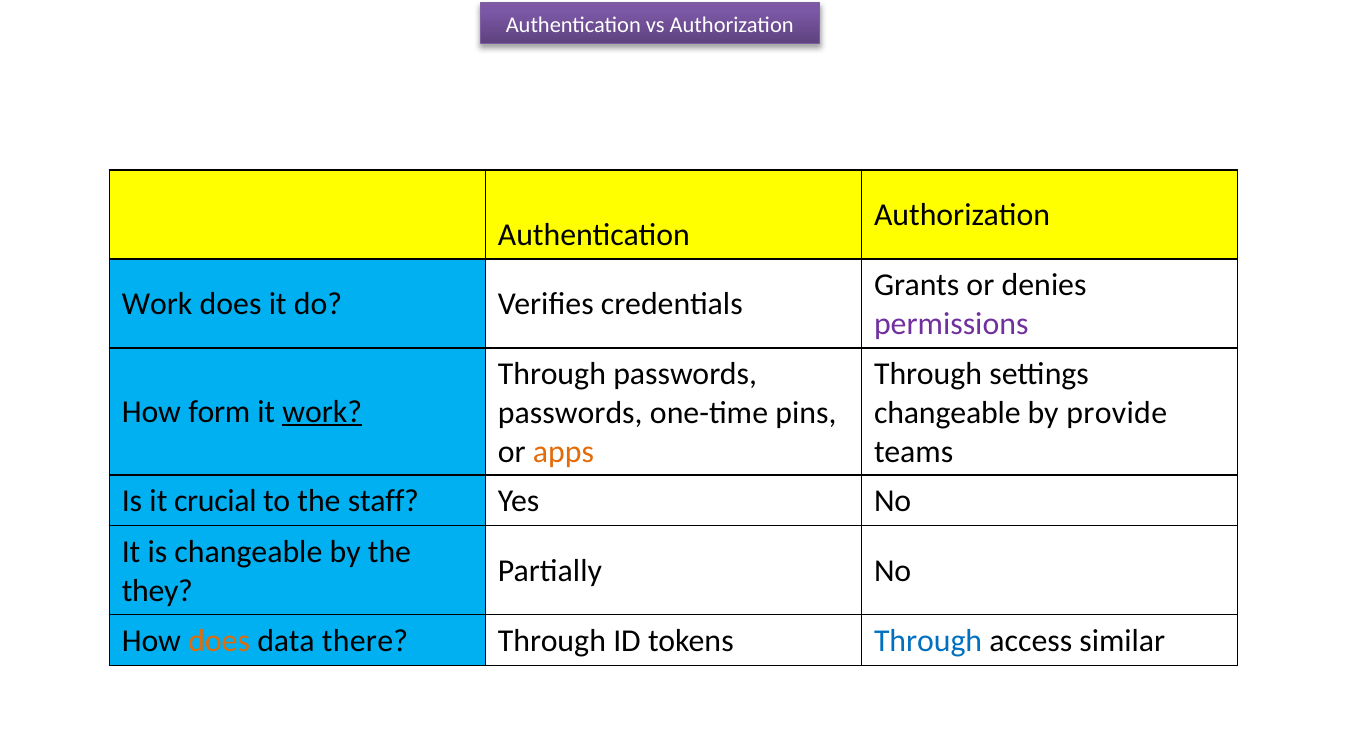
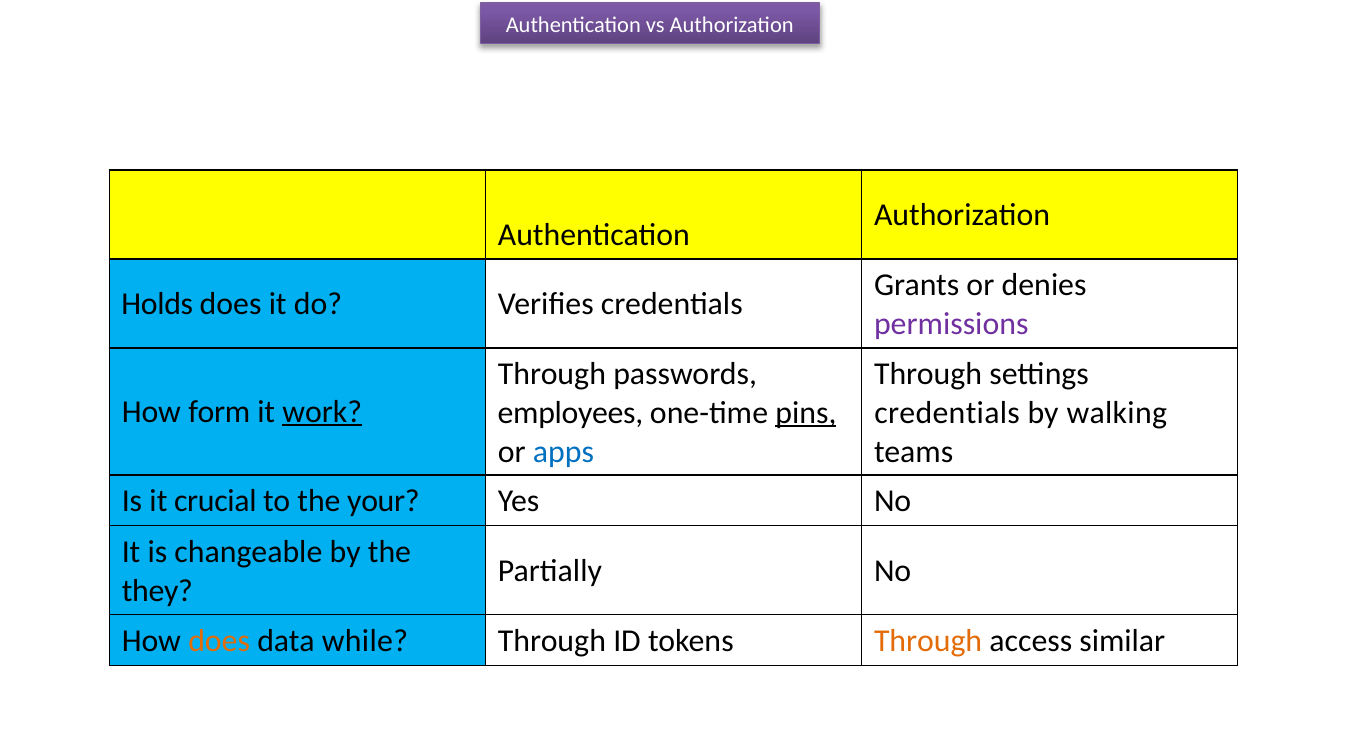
Work at (157, 304): Work -> Holds
passwords at (570, 413): passwords -> employees
pins underline: none -> present
changeable at (947, 413): changeable -> credentials
provide: provide -> walking
apps colour: orange -> blue
staff: staff -> your
there: there -> while
Through at (928, 641) colour: blue -> orange
